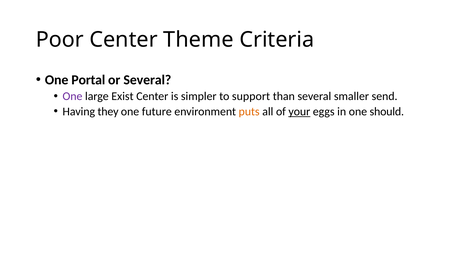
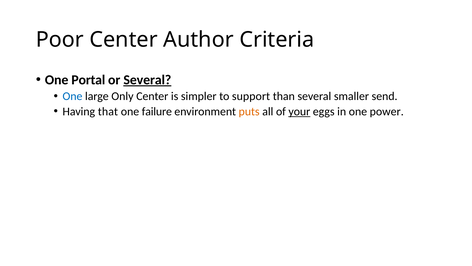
Theme: Theme -> Author
Several at (147, 80) underline: none -> present
One at (72, 96) colour: purple -> blue
Exist: Exist -> Only
they: they -> that
future: future -> failure
should: should -> power
